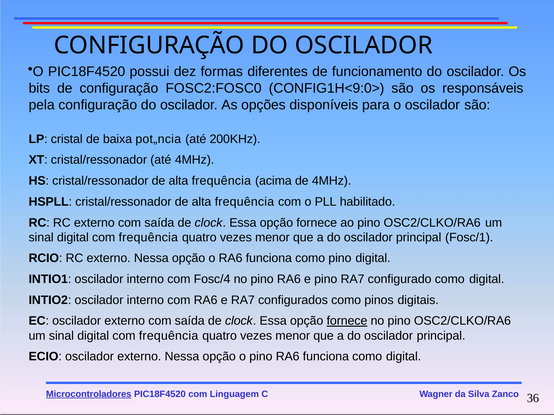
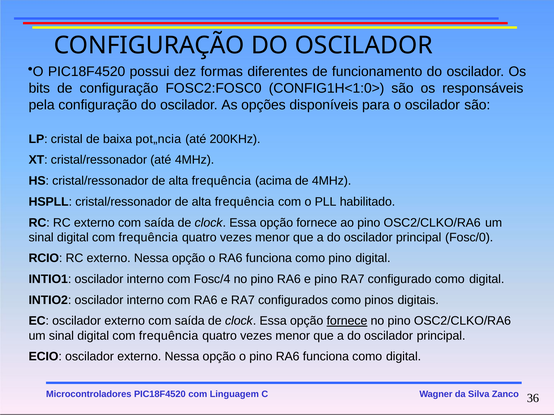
CONFIG1H<9:0>: CONFIG1H<9:0> -> CONFIG1H<1:0>
Fosc/1: Fosc/1 -> Fosc/0
Microcontroladores underline: present -> none
